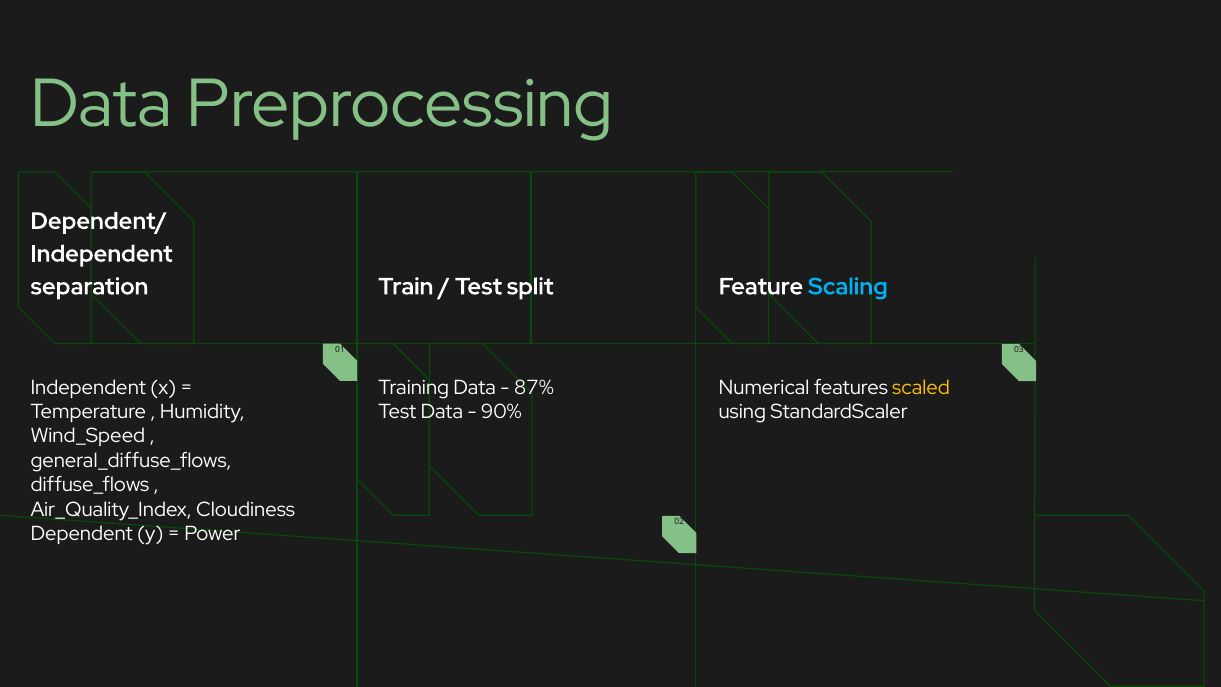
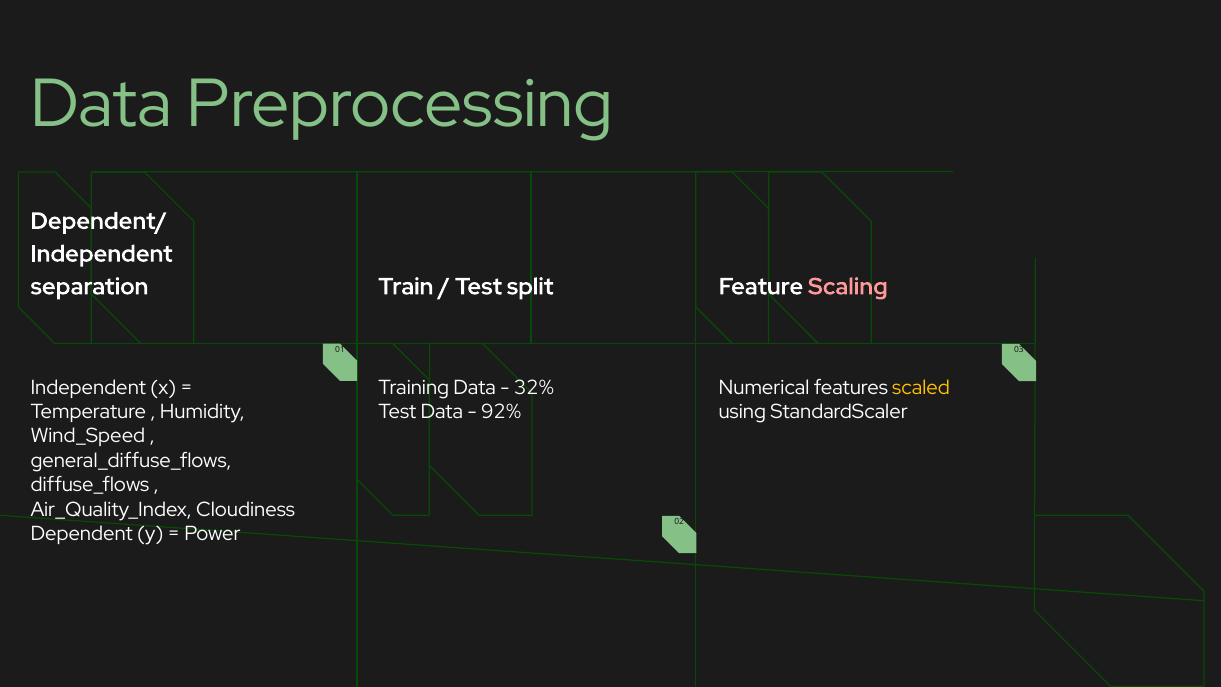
Scaling colour: light blue -> pink
87%: 87% -> 32%
90%: 90% -> 92%
